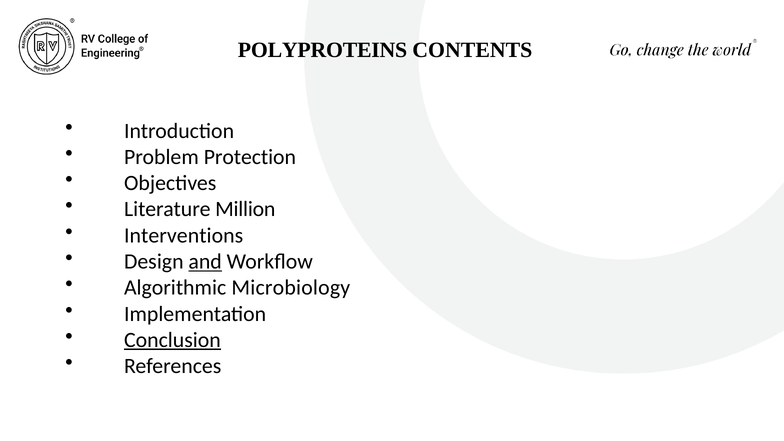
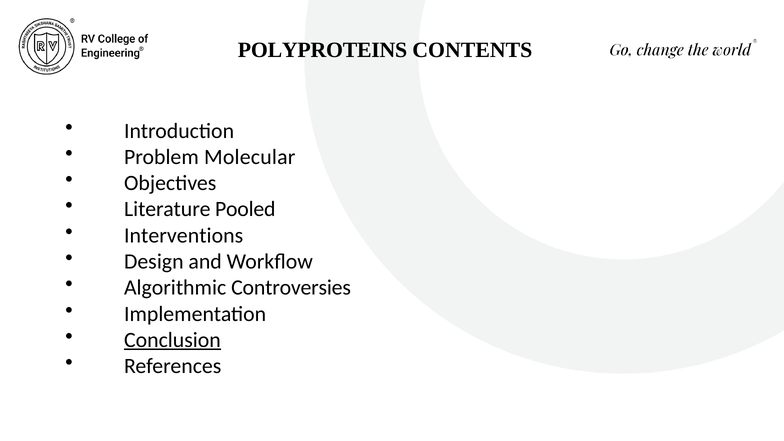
Protection: Protection -> Molecular
Million: Million -> Pooled
and underline: present -> none
Microbiology: Microbiology -> Controversies
